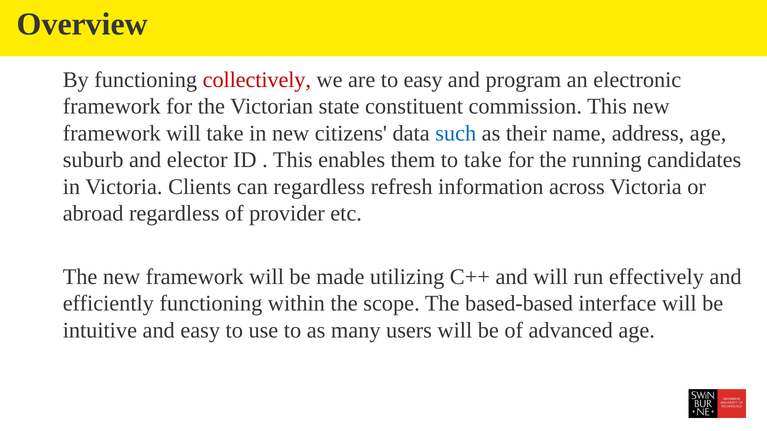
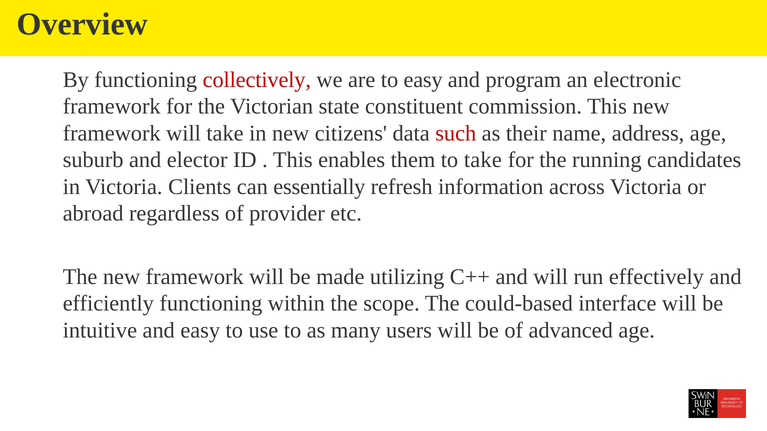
such colour: blue -> red
can regardless: regardless -> essentially
based-based: based-based -> could-based
